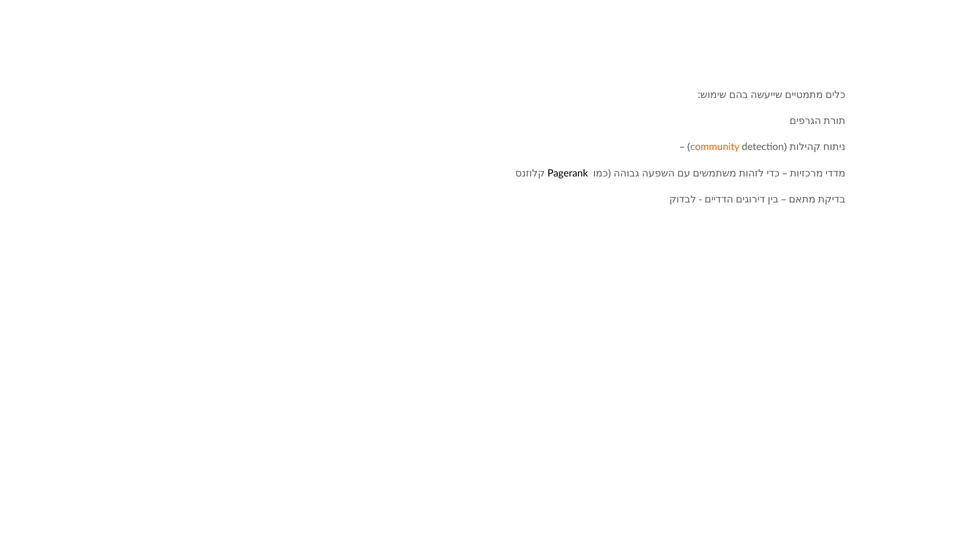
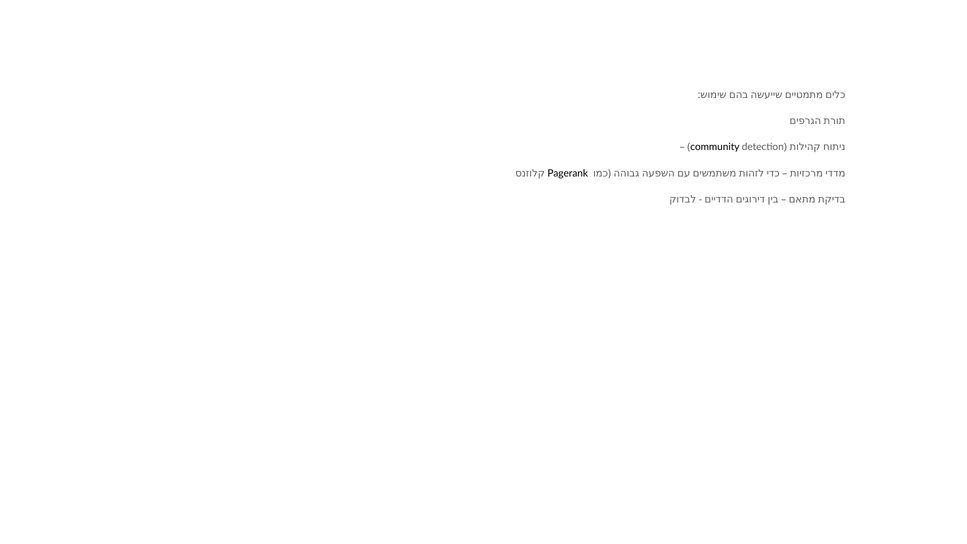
community colour: orange -> black
